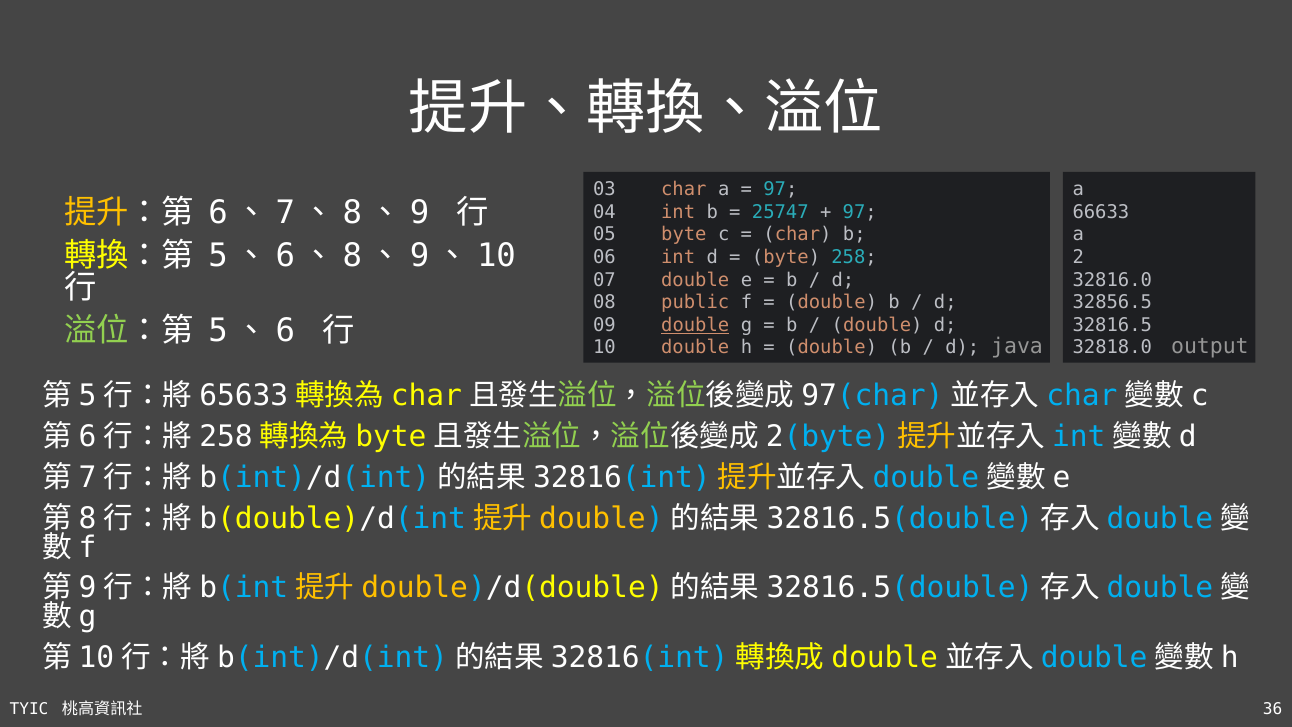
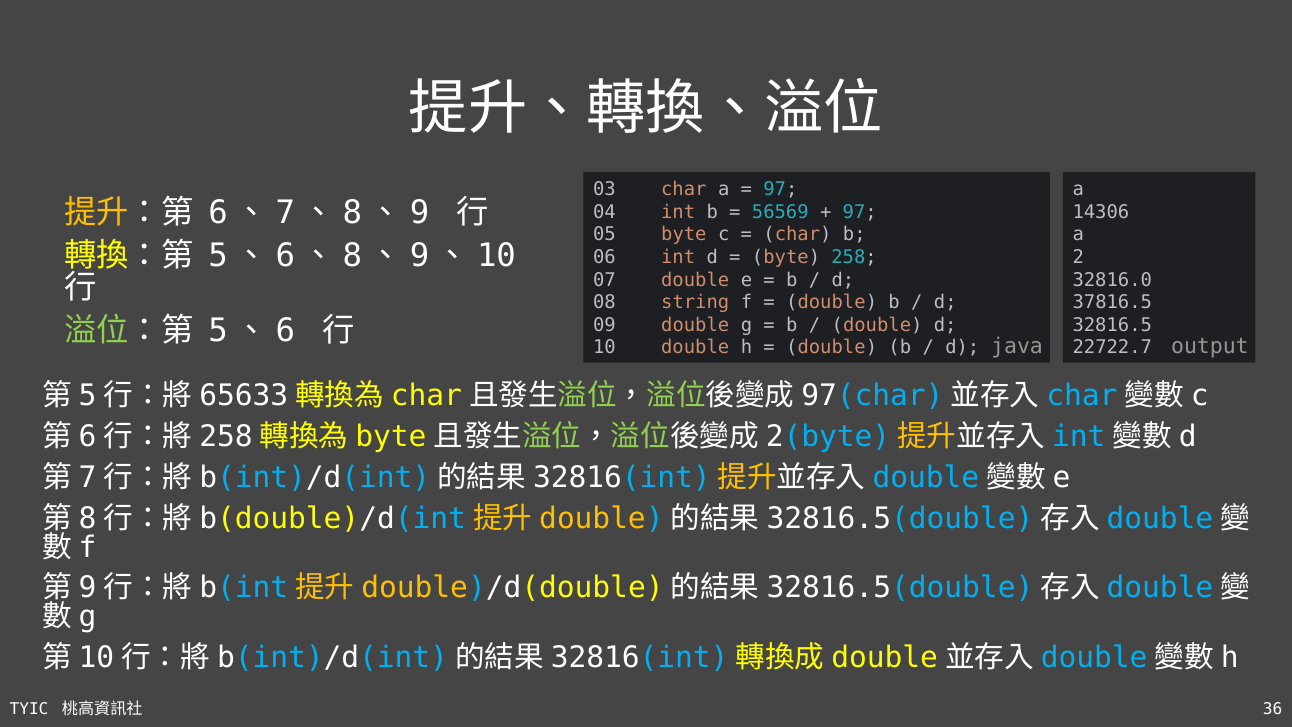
25747: 25747 -> 56569
66633: 66633 -> 14306
public: public -> string
32856.5: 32856.5 -> 37816.5
double at (695, 325) underline: present -> none
32818.0: 32818.0 -> 22722.7
